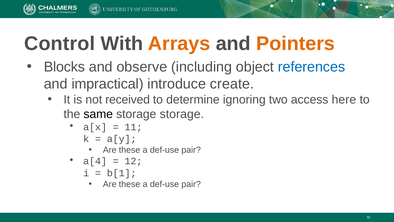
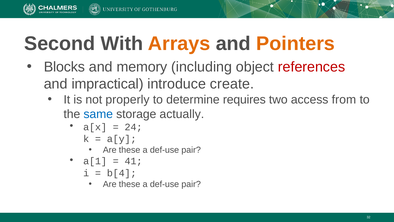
Control: Control -> Second
observe: observe -> memory
references colour: blue -> red
received: received -> properly
ignoring: ignoring -> requires
here: here -> from
same colour: black -> blue
storage storage: storage -> actually
11: 11 -> 24
a[4: a[4 -> a[1
12: 12 -> 41
b[1: b[1 -> b[4
